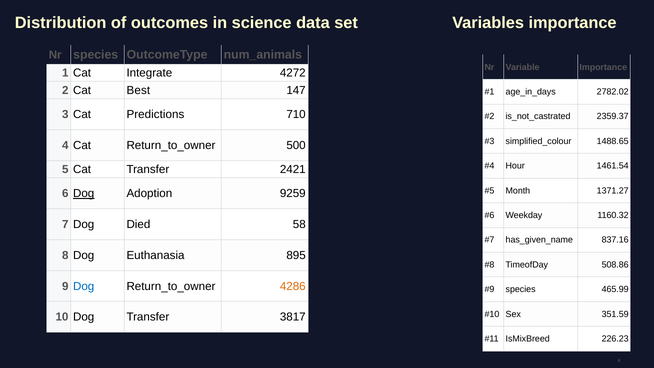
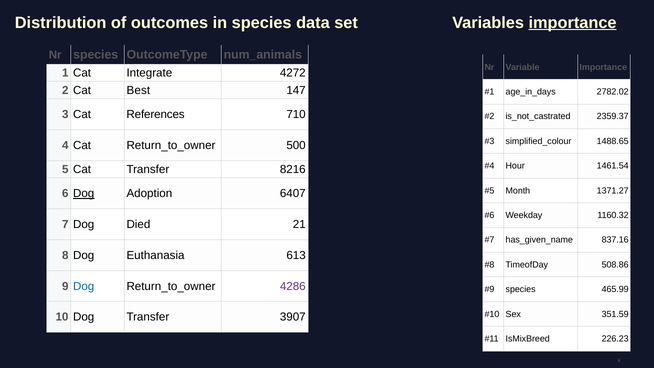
in science: science -> species
importance at (573, 23) underline: none -> present
Predictions: Predictions -> References
2421: 2421 -> 8216
9259: 9259 -> 6407
58: 58 -> 21
895: 895 -> 613
4286 colour: orange -> purple
3817: 3817 -> 3907
